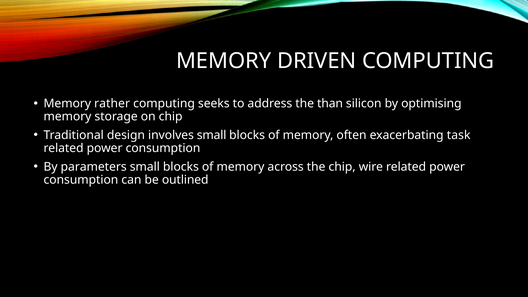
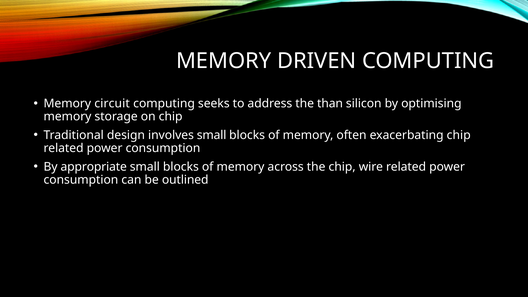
rather: rather -> circuit
exacerbating task: task -> chip
parameters: parameters -> appropriate
